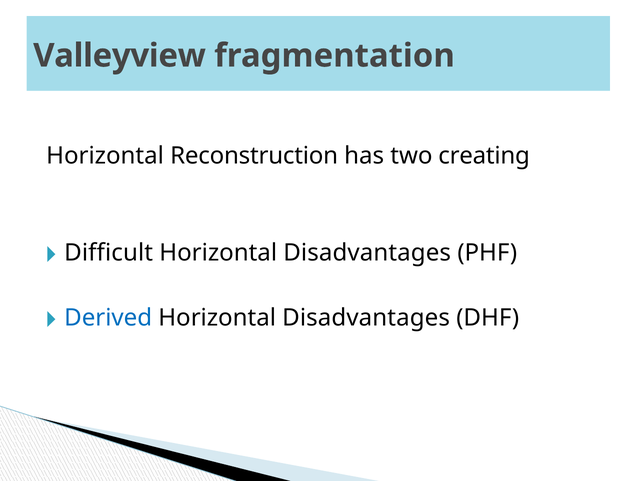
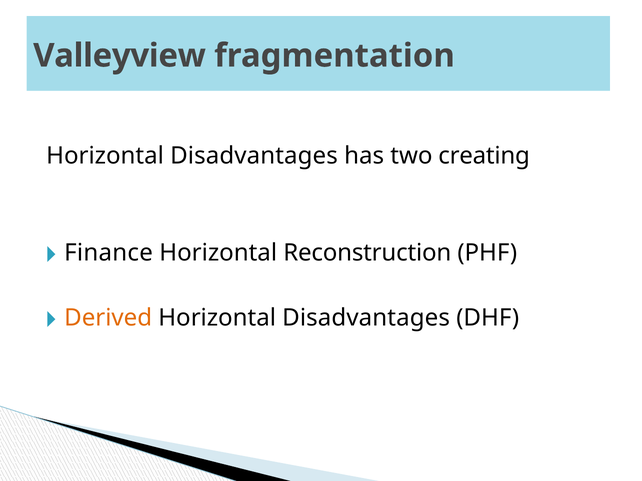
Reconstruction at (254, 156): Reconstruction -> Disadvantages
Difficult: Difficult -> Finance
Disadvantages at (367, 253): Disadvantages -> Reconstruction
Derived colour: blue -> orange
